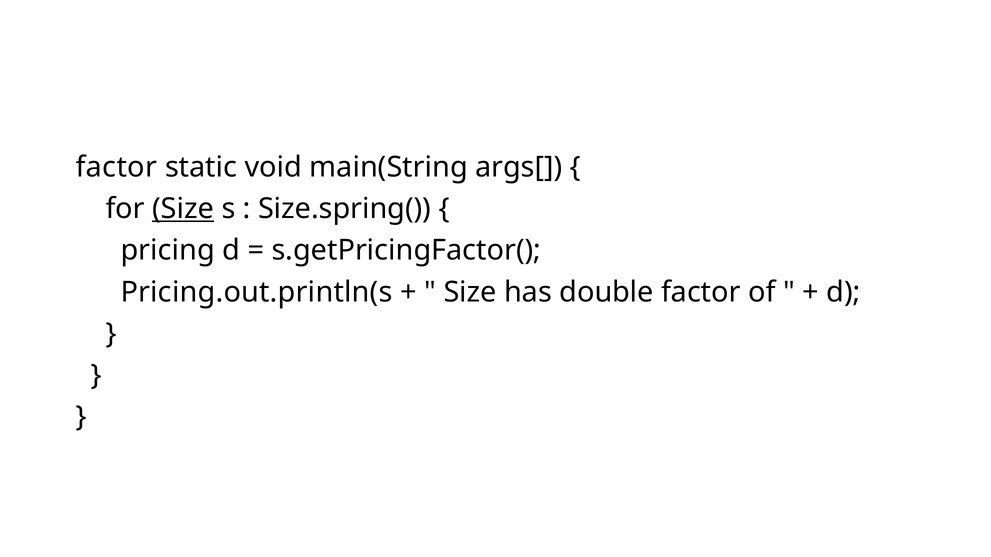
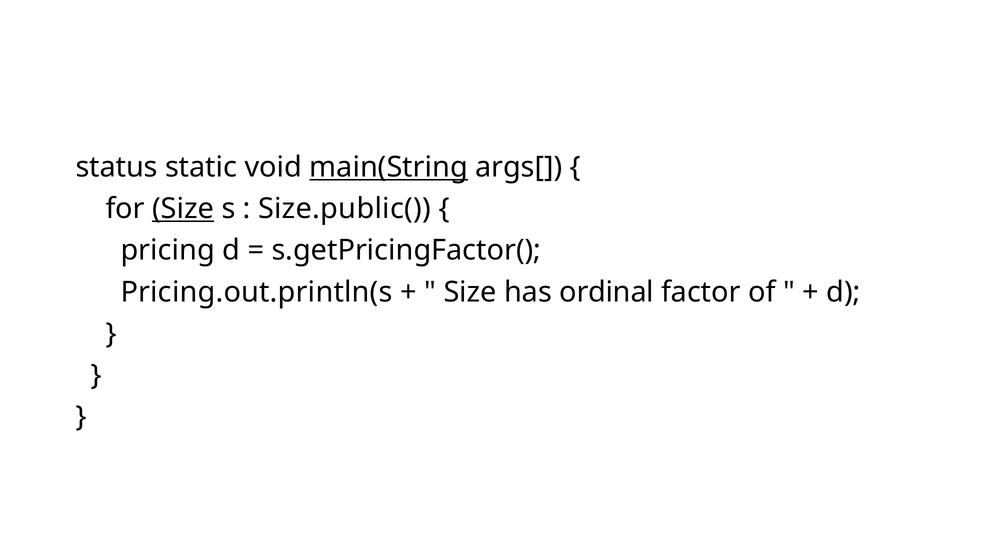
factor at (116, 168): factor -> status
main(String underline: none -> present
Size.spring(: Size.spring( -> Size.public(
double: double -> ordinal
